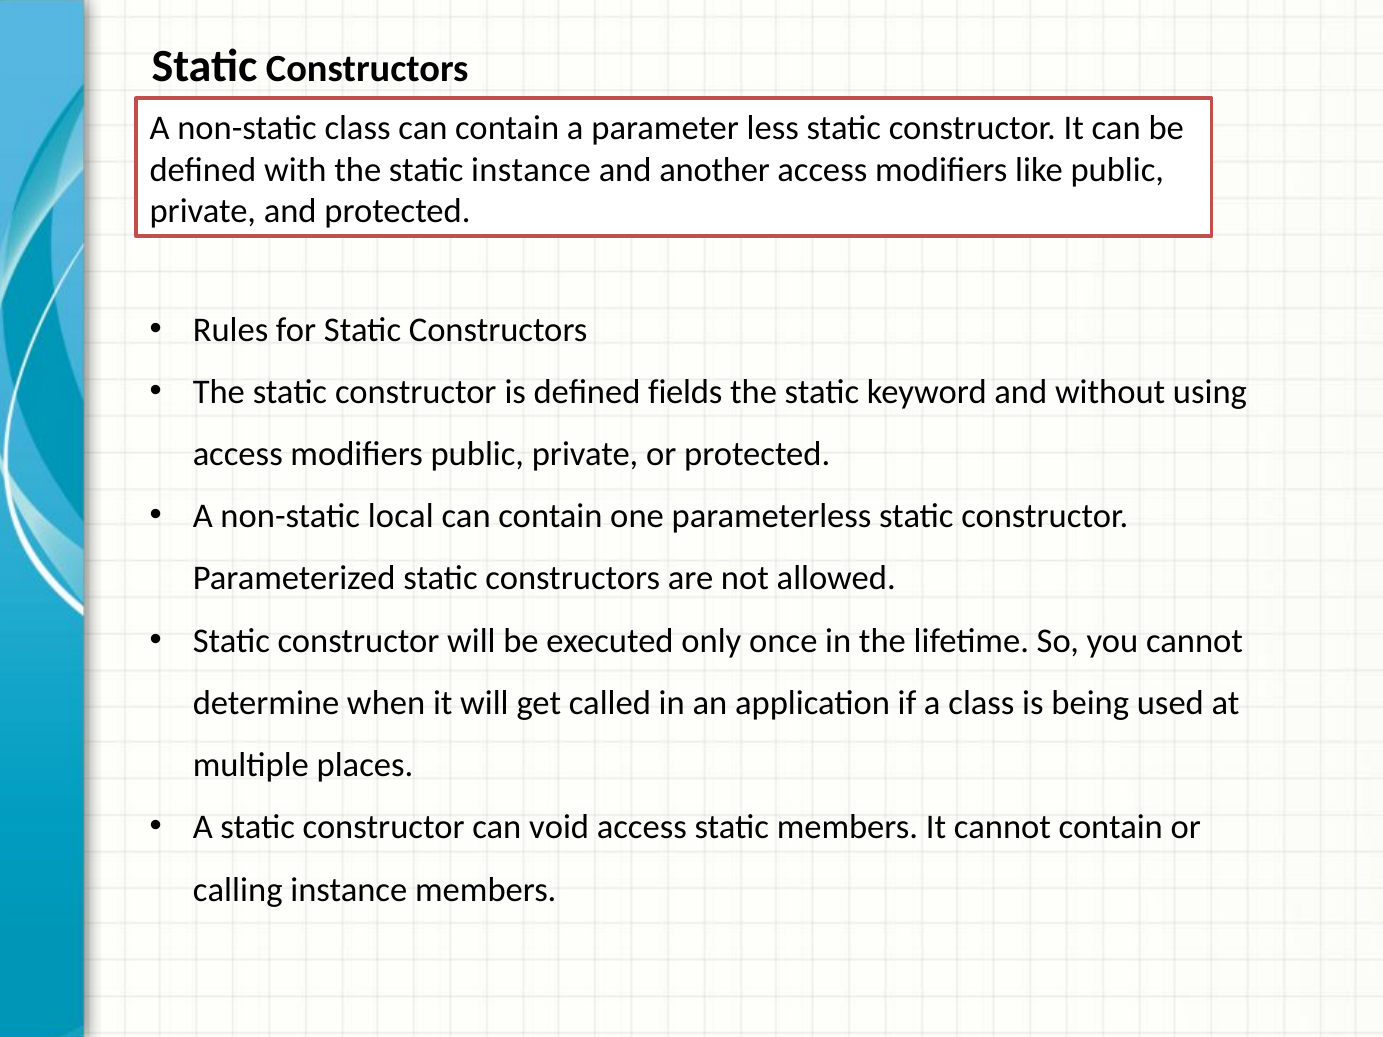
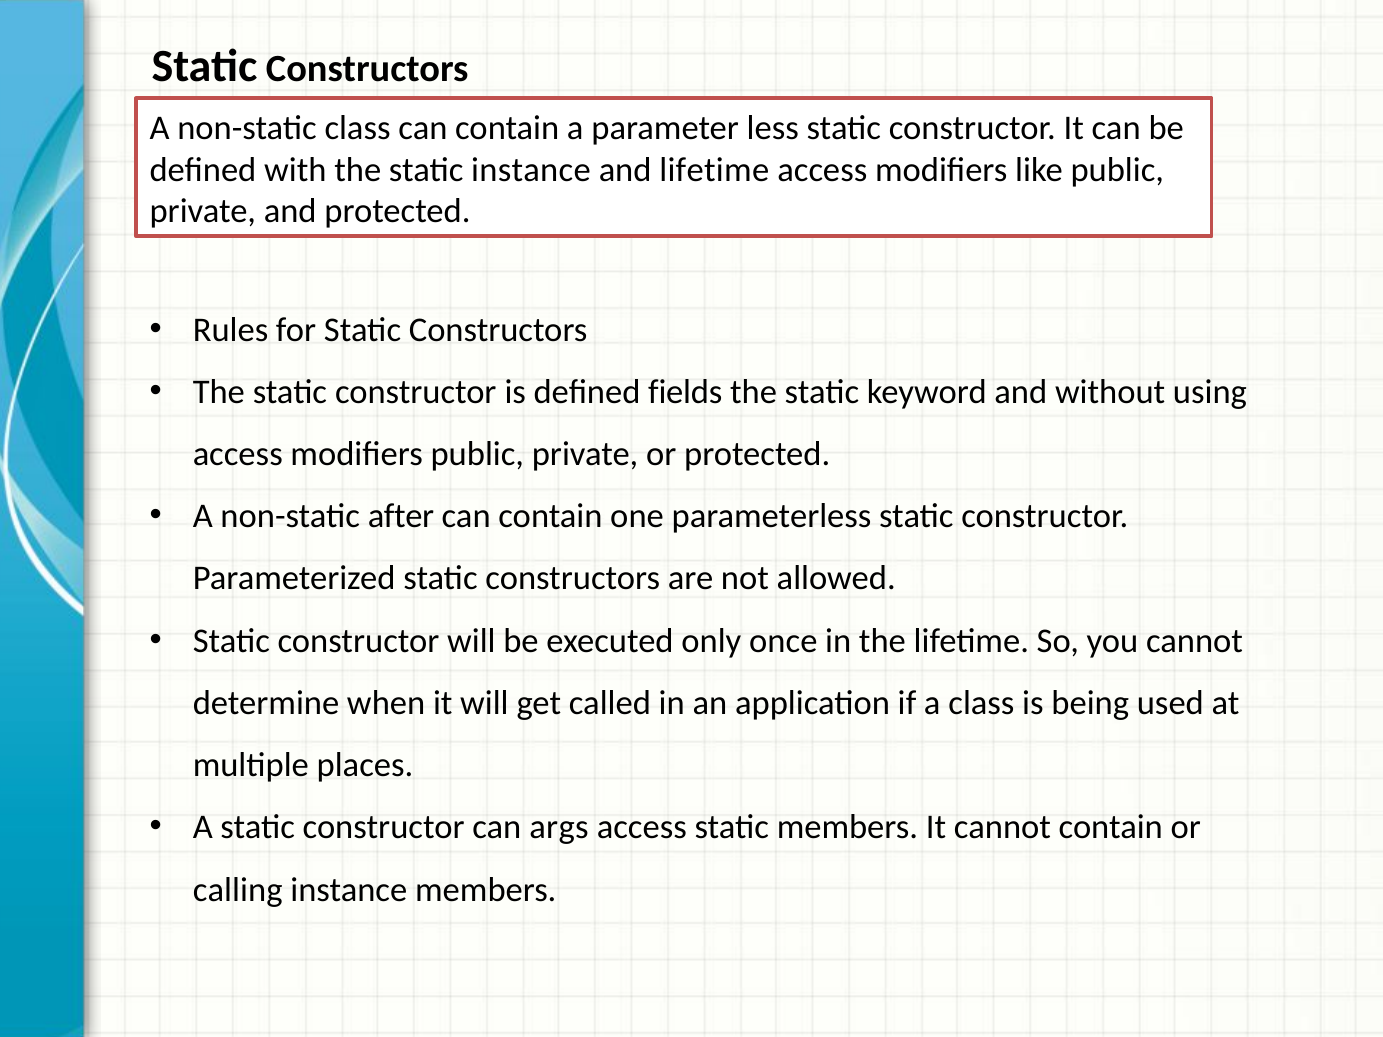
and another: another -> lifetime
local: local -> after
void: void -> args
